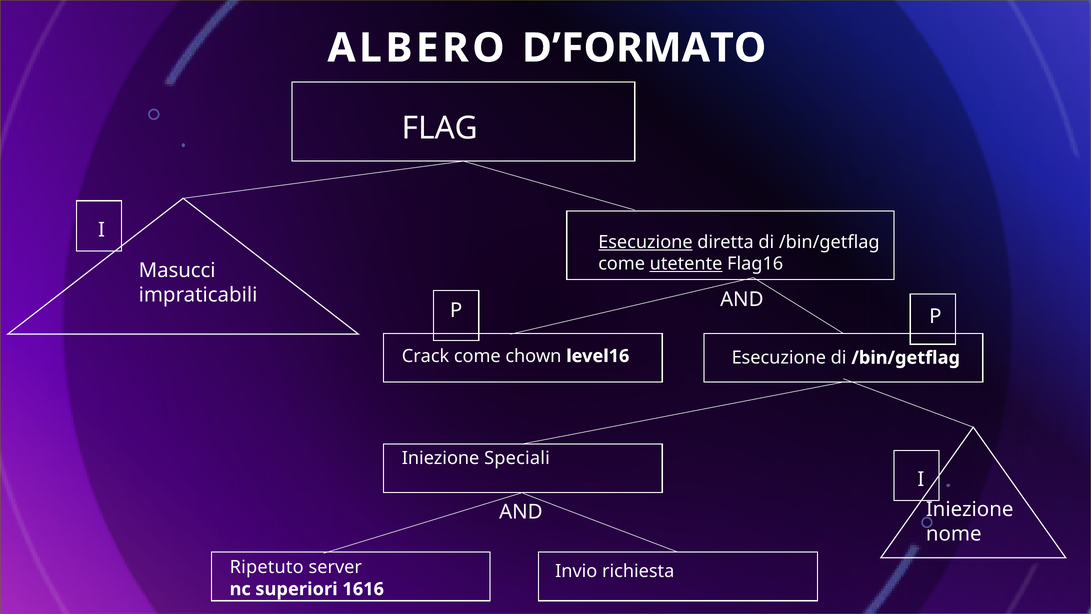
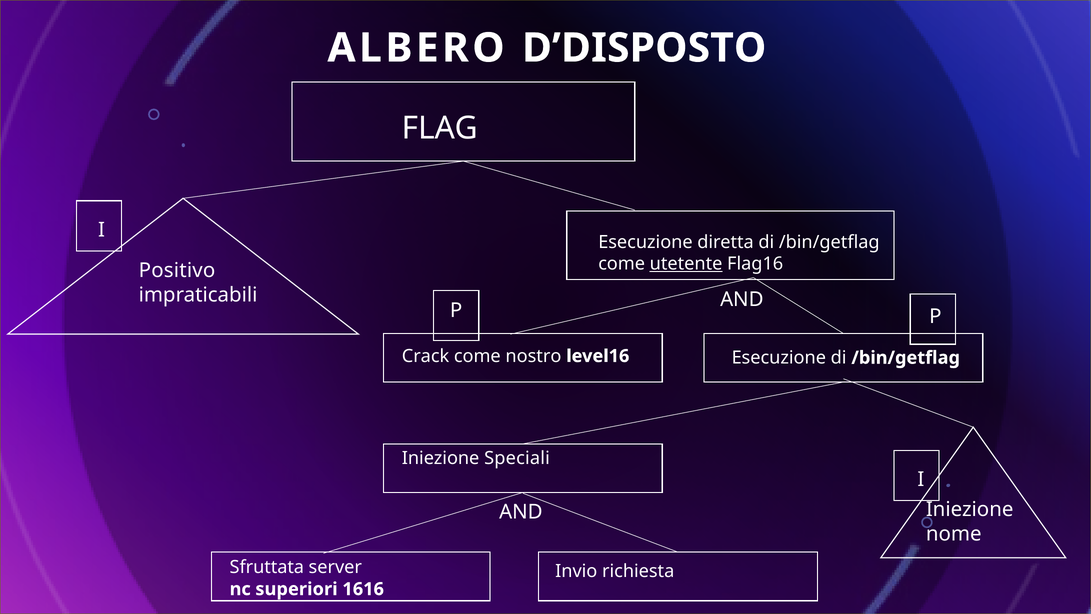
D’FORMATO: D’FORMATO -> D’DISPOSTO
Esecuzione at (645, 242) underline: present -> none
Masucci: Masucci -> Positivo
chown: chown -> nostro
Ripetuto: Ripetuto -> Sfruttata
